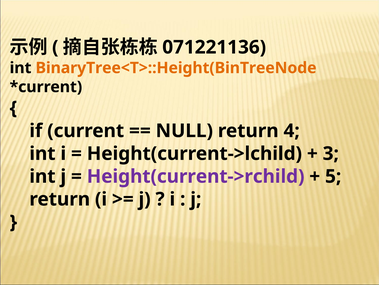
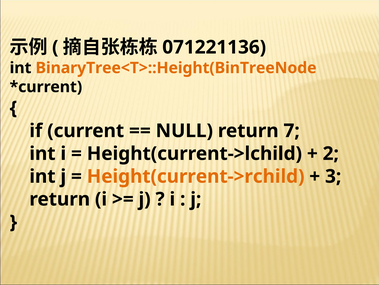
4: 4 -> 7
3: 3 -> 2
Height(current->rchild colour: purple -> orange
5: 5 -> 3
